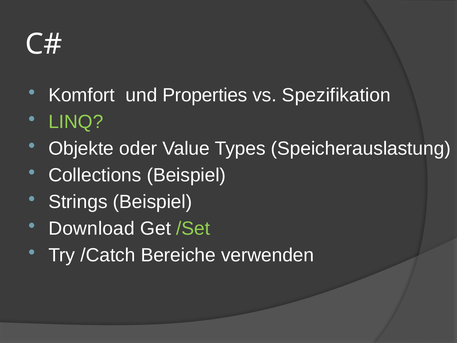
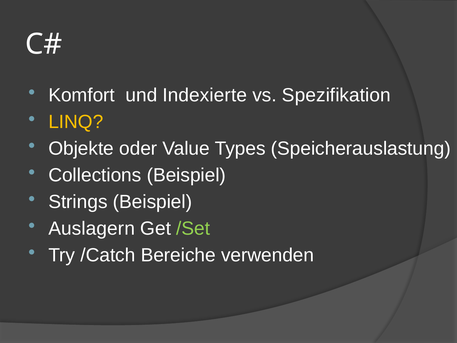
Properties: Properties -> Indexierte
LINQ colour: light green -> yellow
Download: Download -> Auslagern
